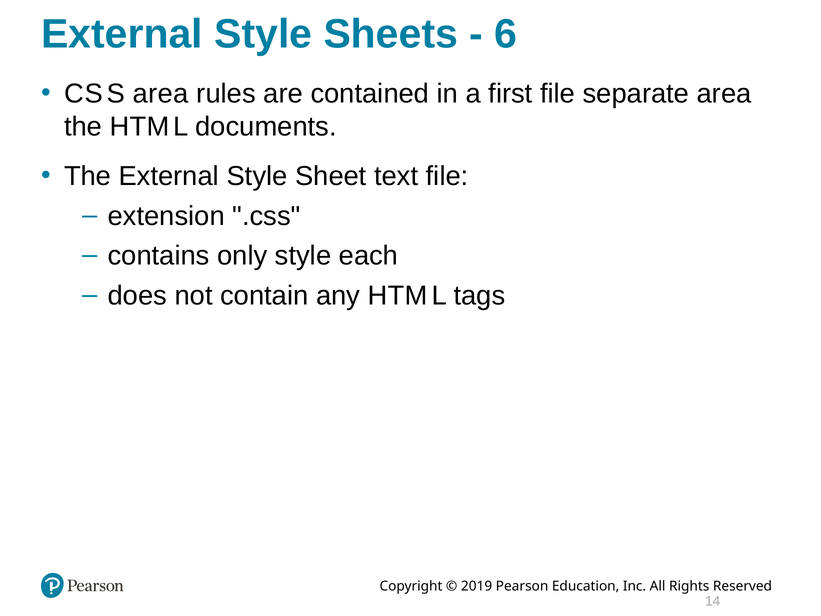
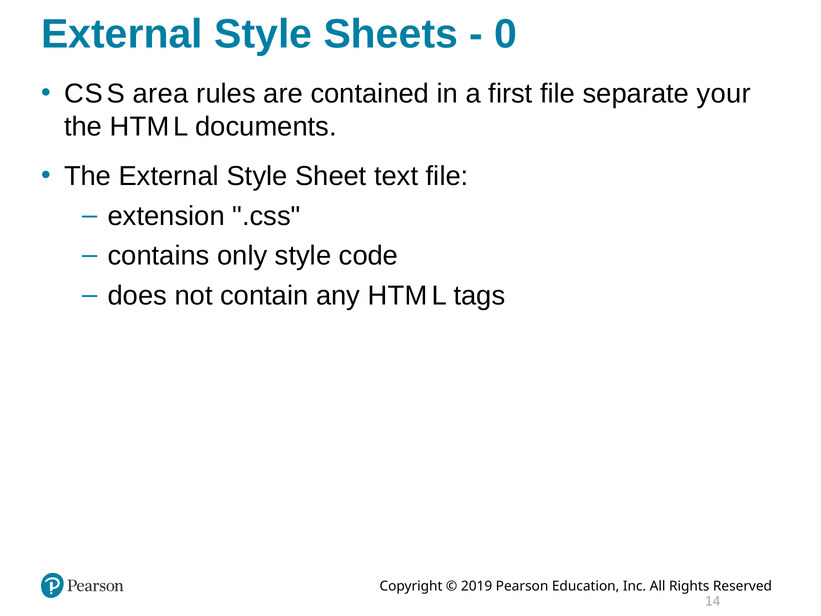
6: 6 -> 0
separate area: area -> your
each: each -> code
